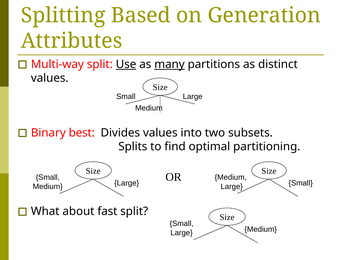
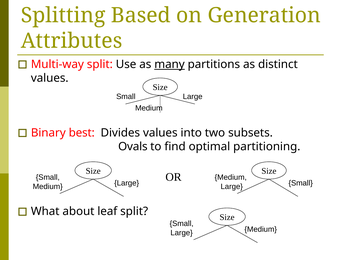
Use underline: present -> none
Splits: Splits -> Ovals
fast: fast -> leaf
